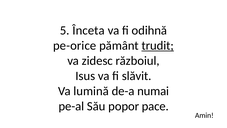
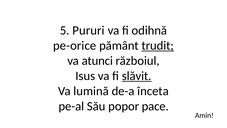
Înceta: Înceta -> Pururi
zidesc: zidesc -> atunci
slăvit underline: none -> present
numai: numai -> înceta
